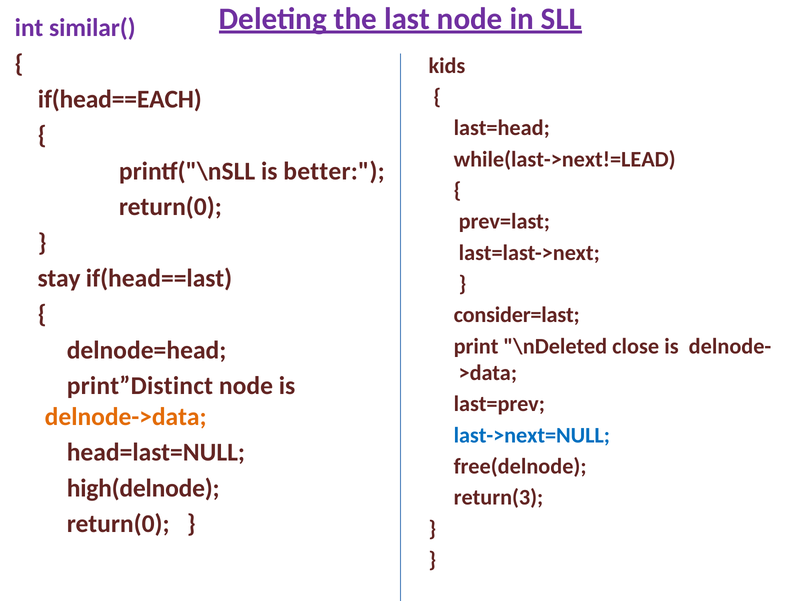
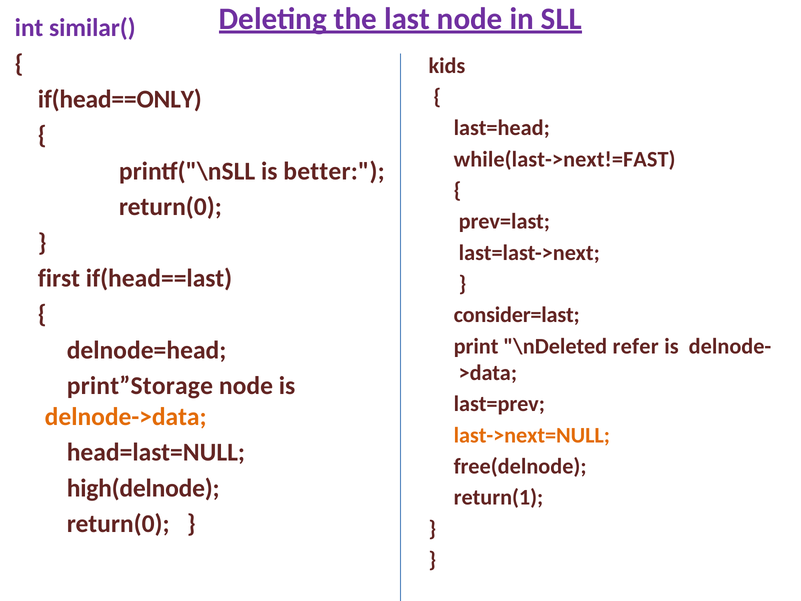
if(head==EACH: if(head==EACH -> if(head==ONLY
while(last->next!=LEAD: while(last->next!=LEAD -> while(last->next!=FAST
stay: stay -> first
close: close -> refer
print”Distinct: print”Distinct -> print”Storage
last->next=NULL colour: blue -> orange
return(3: return(3 -> return(1
